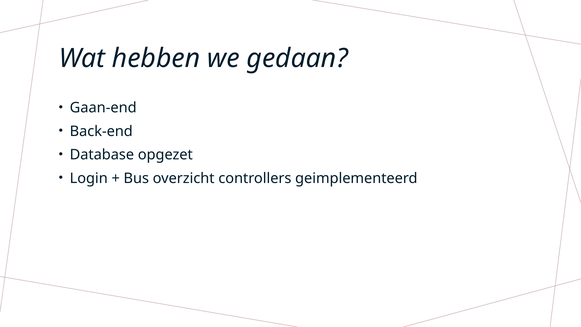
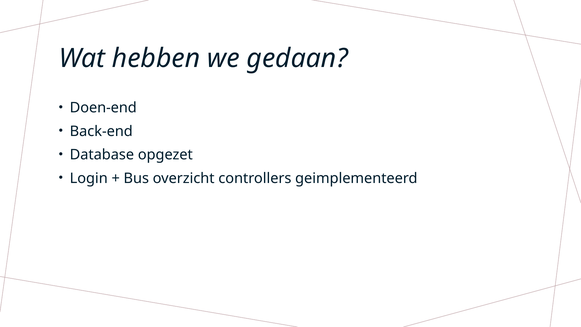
Gaan-end: Gaan-end -> Doen-end
